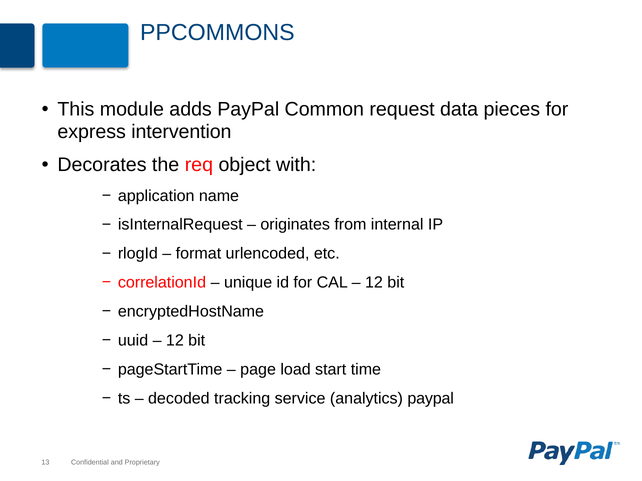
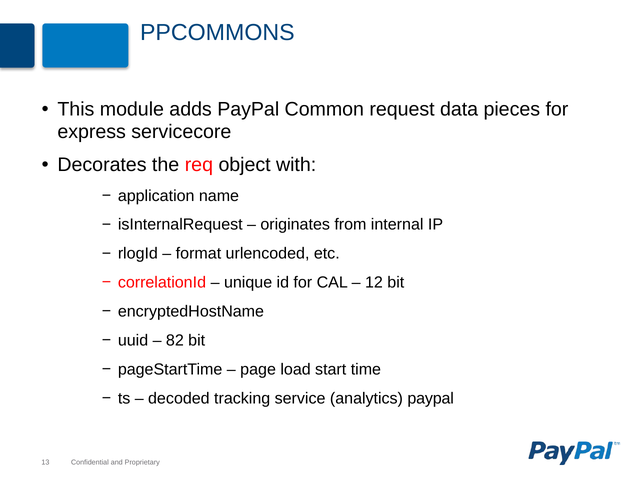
intervention: intervention -> servicecore
12 at (175, 341): 12 -> 82
